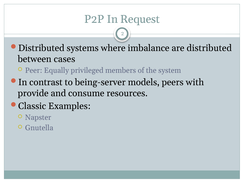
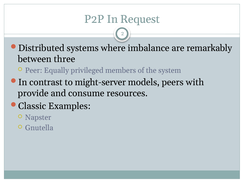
are distributed: distributed -> remarkably
cases: cases -> three
being-server: being-server -> might-server
